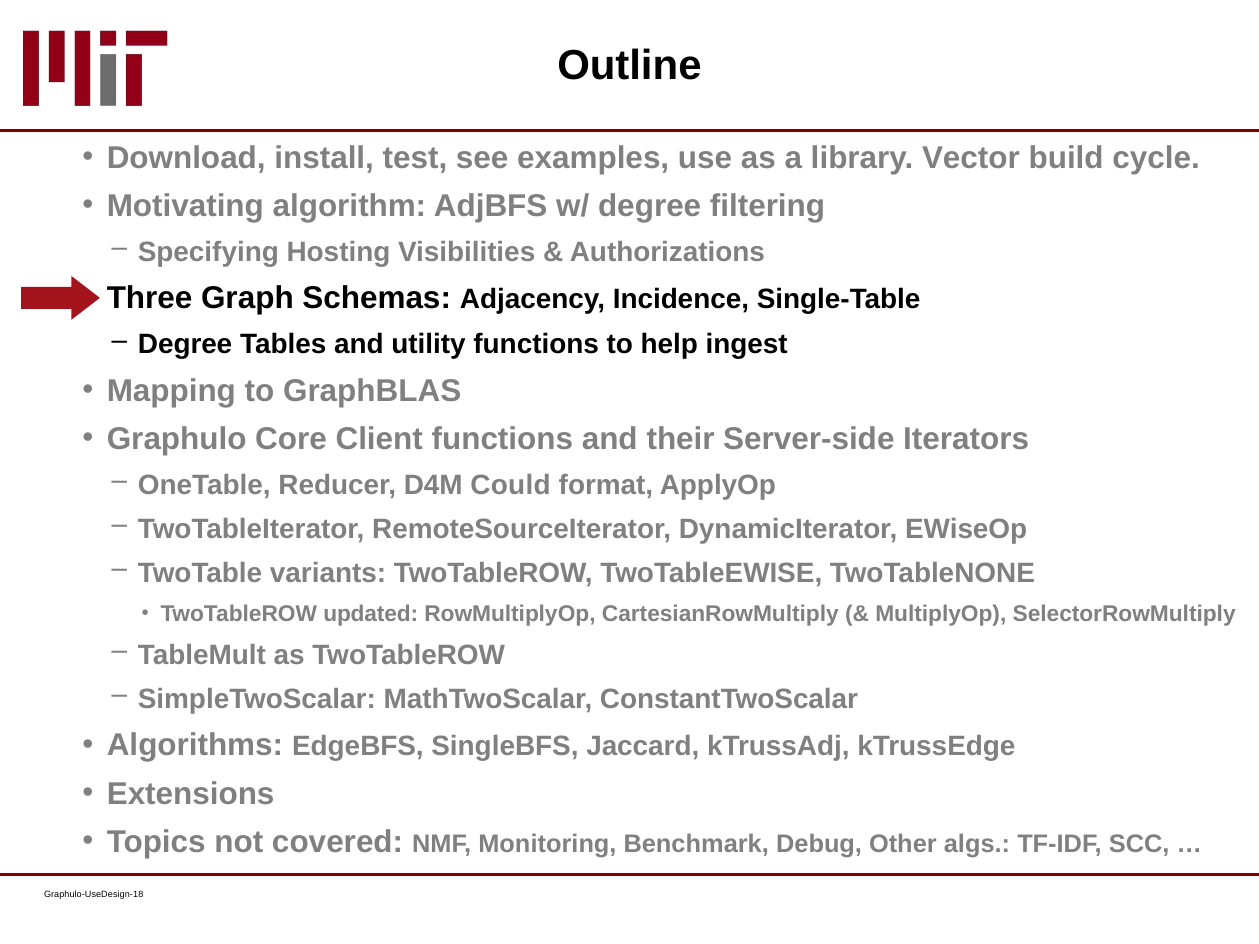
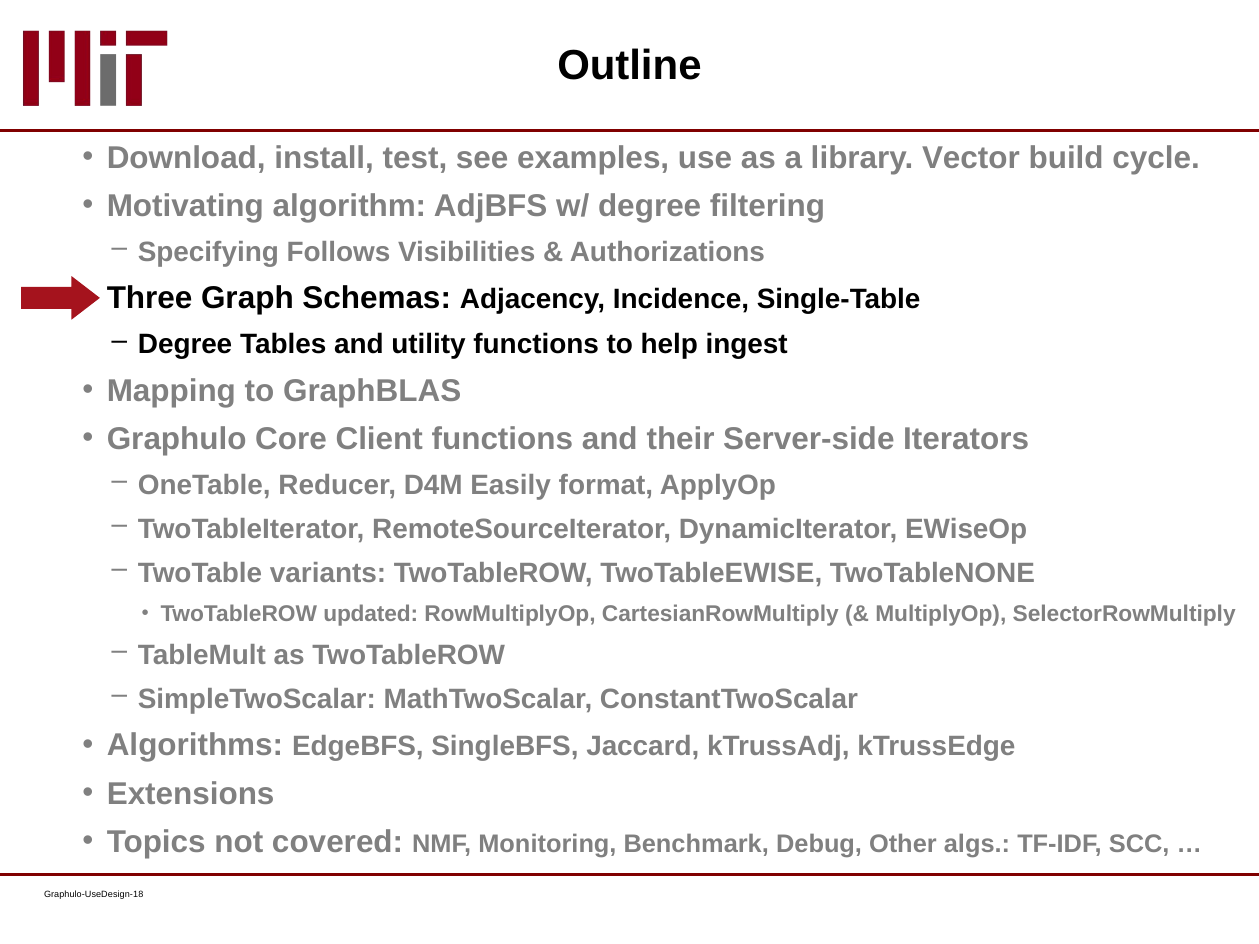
Hosting: Hosting -> Follows
Could: Could -> Easily
